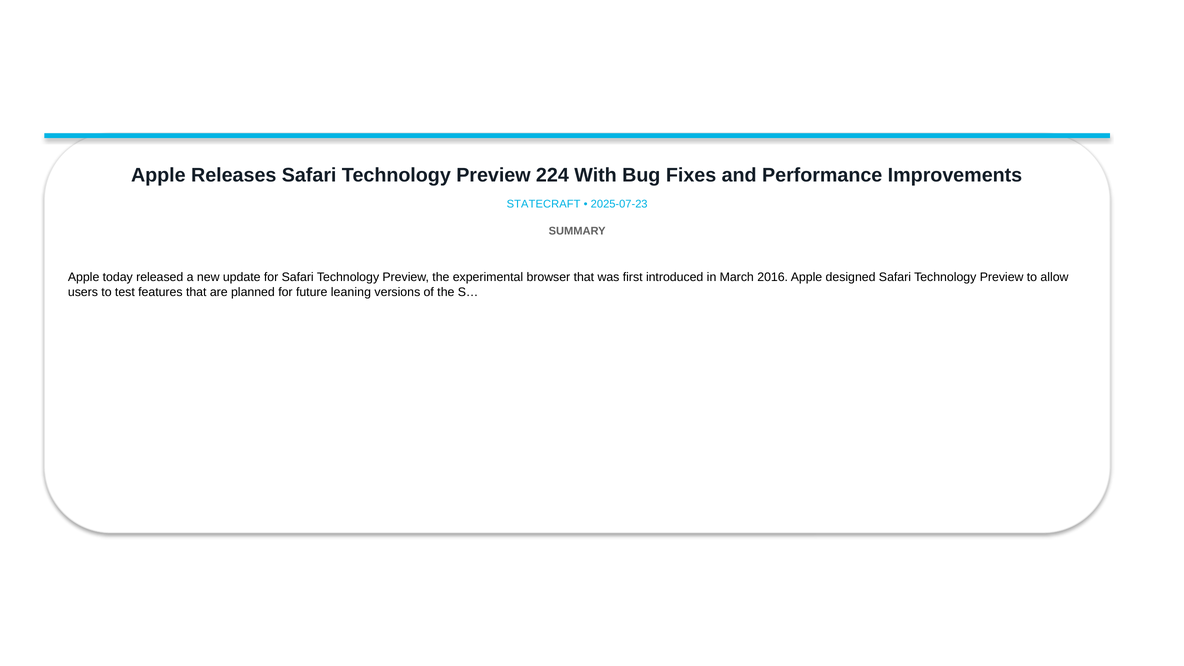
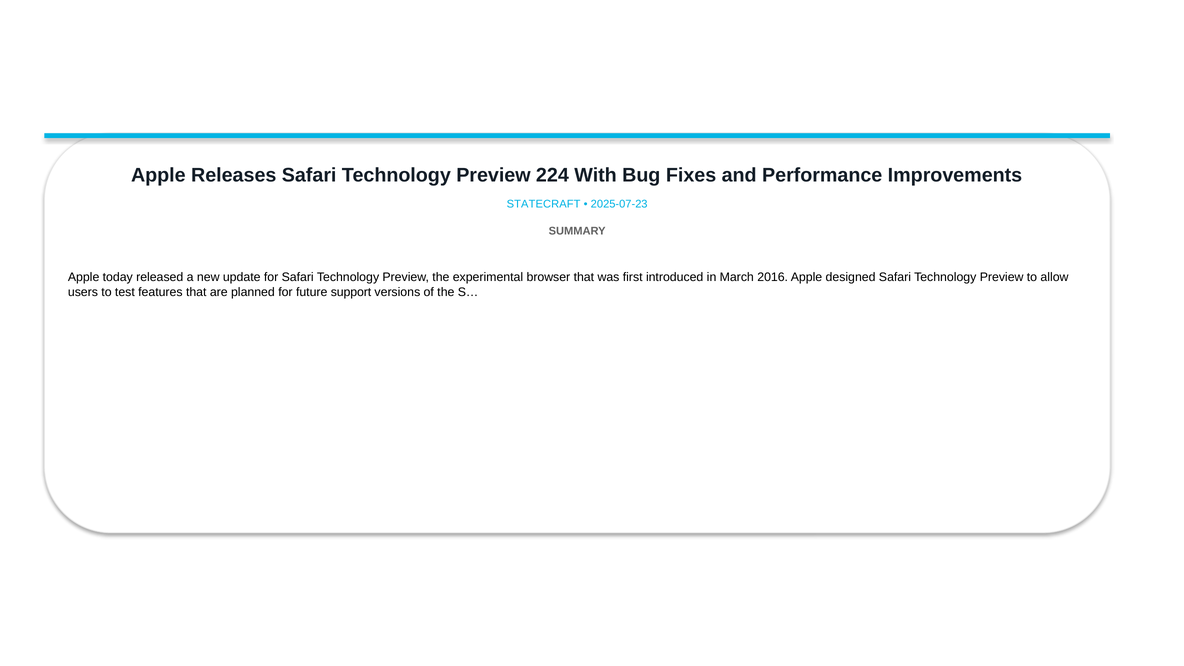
leaning: leaning -> support
